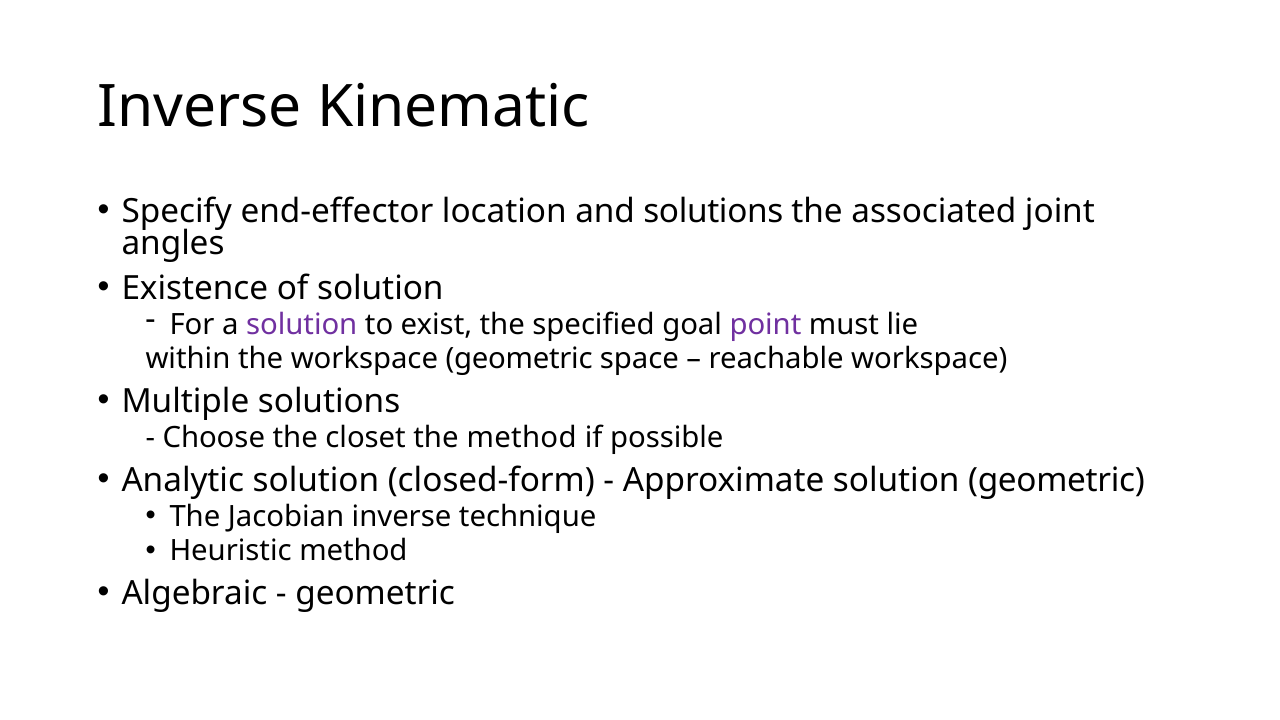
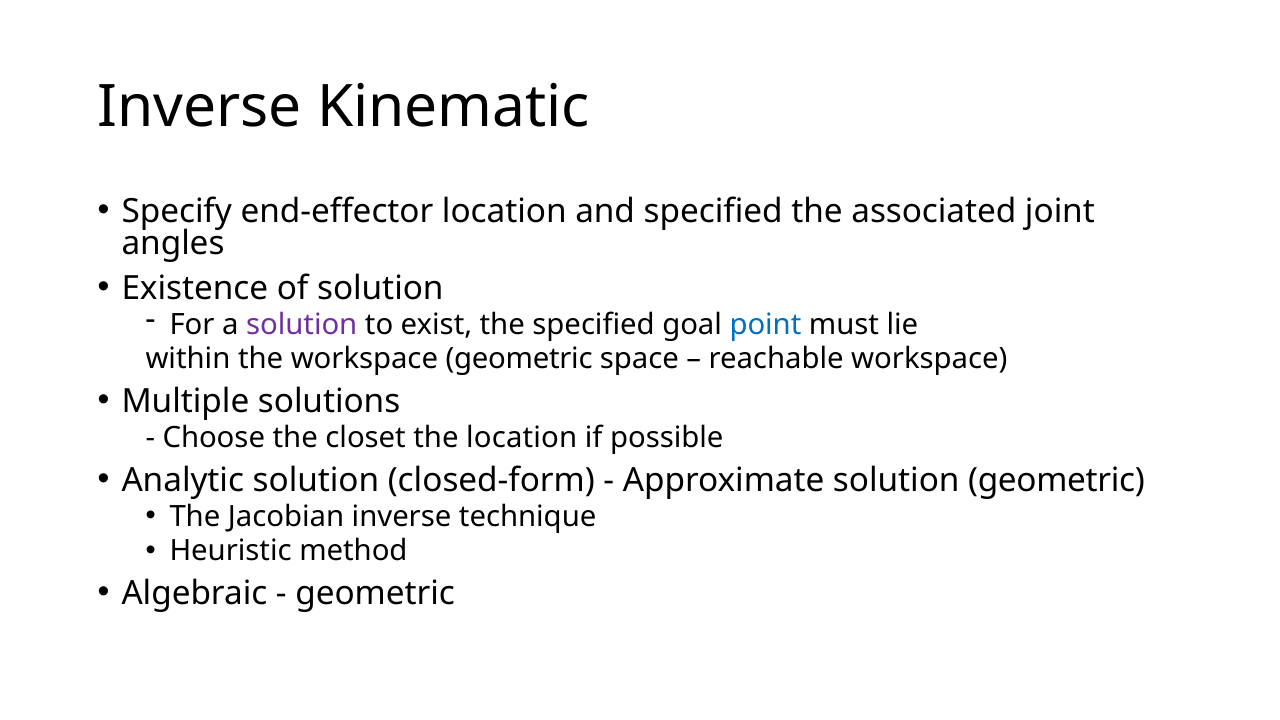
and solutions: solutions -> specified
point colour: purple -> blue
the method: method -> location
